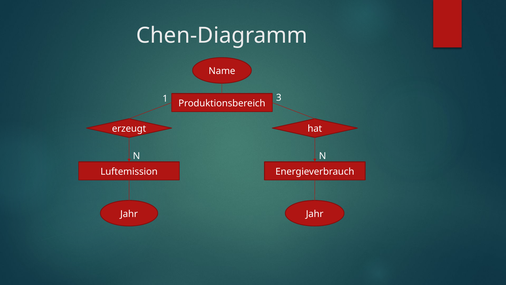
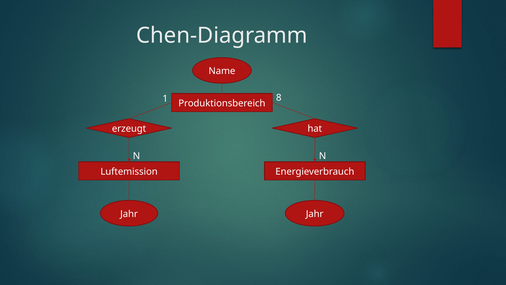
3: 3 -> 8
